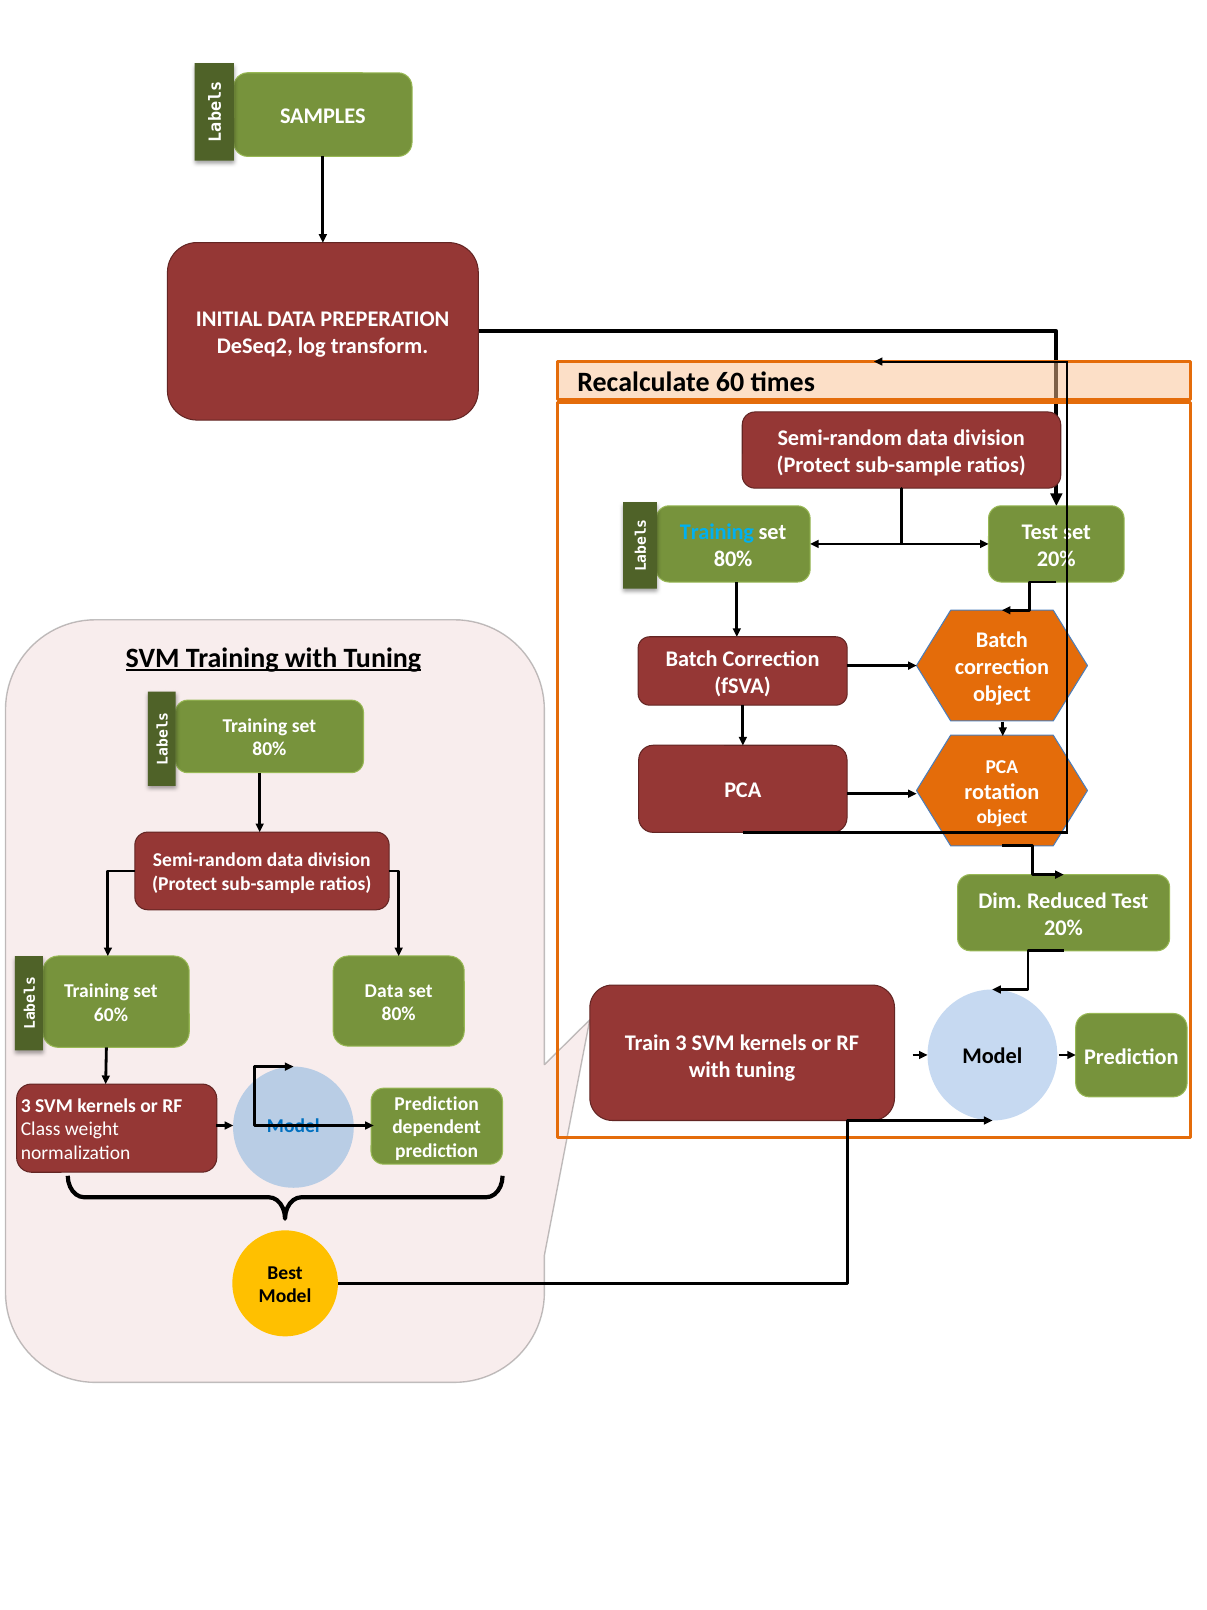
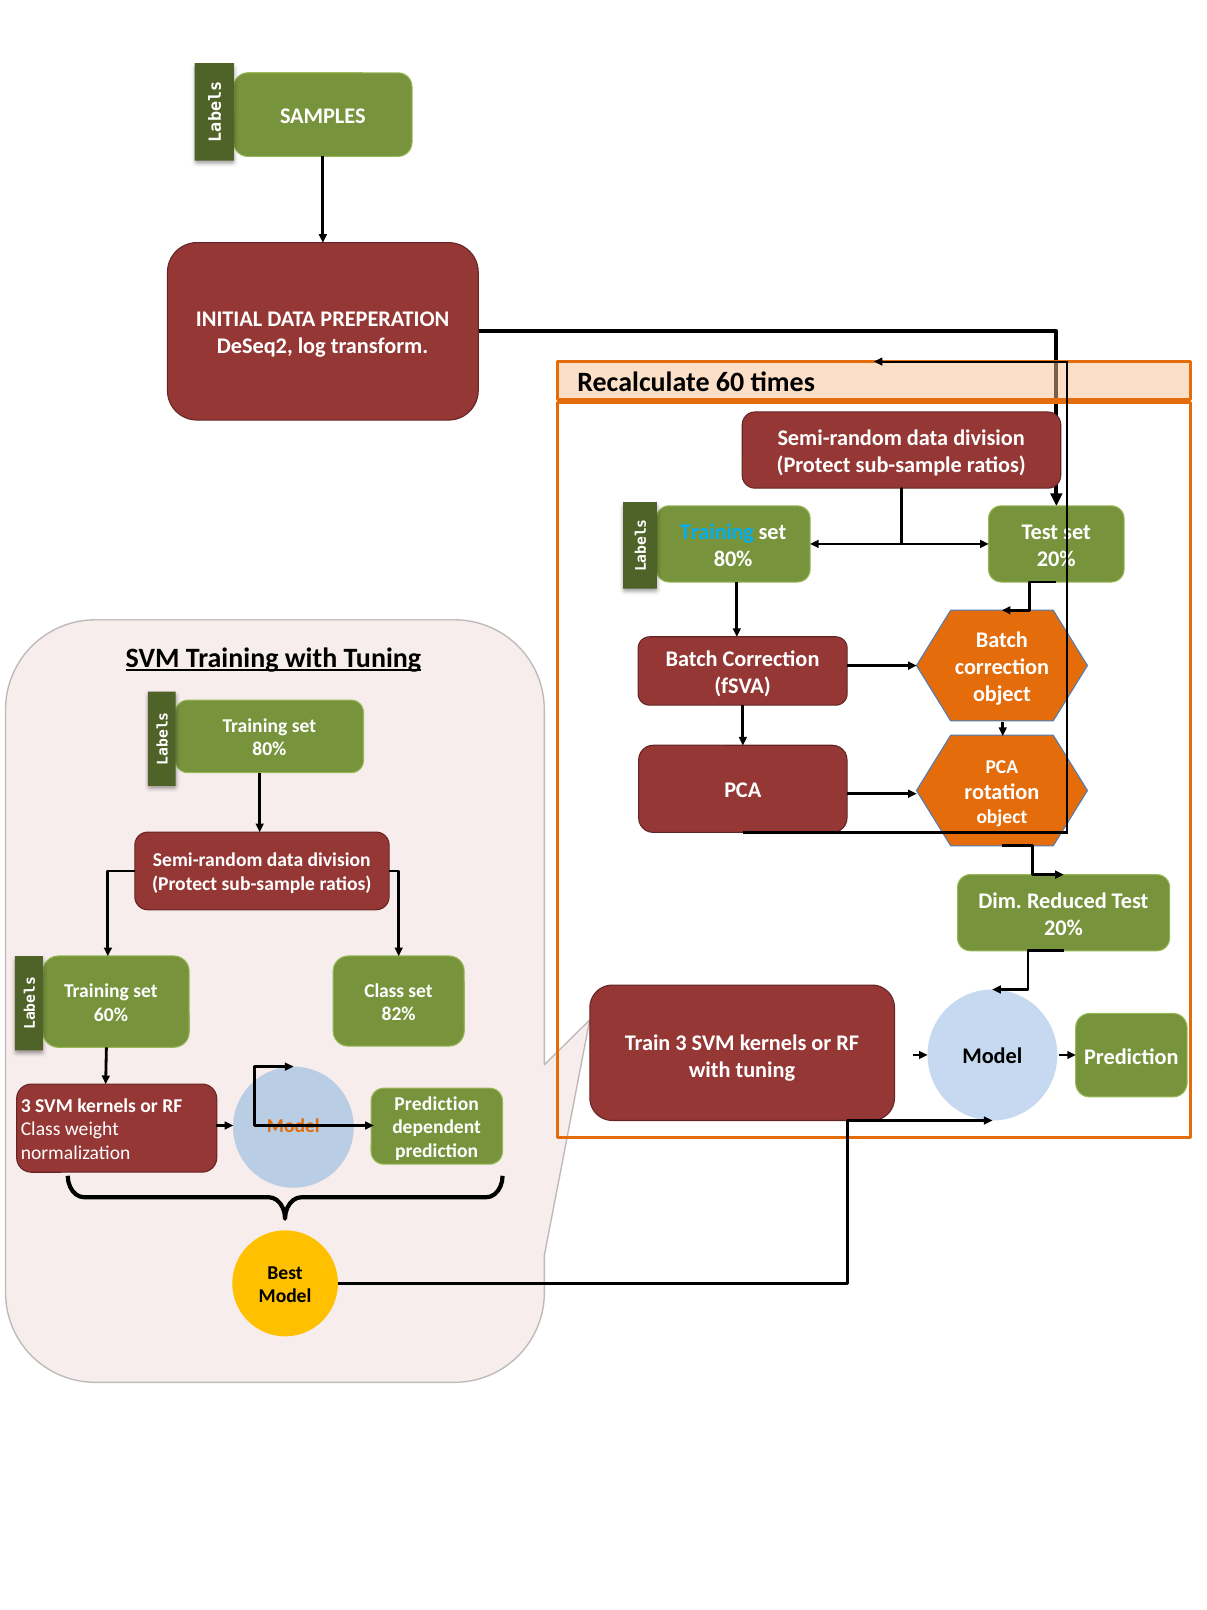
Data at (384, 990): Data -> Class
80% at (399, 1014): 80% -> 82%
Model at (293, 1126) colour: blue -> orange
